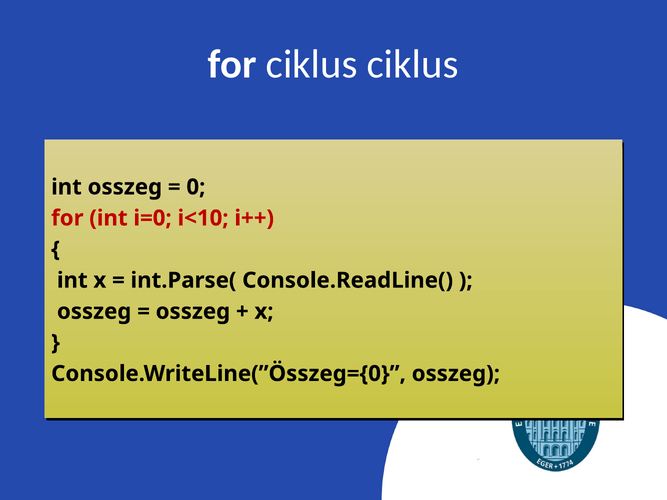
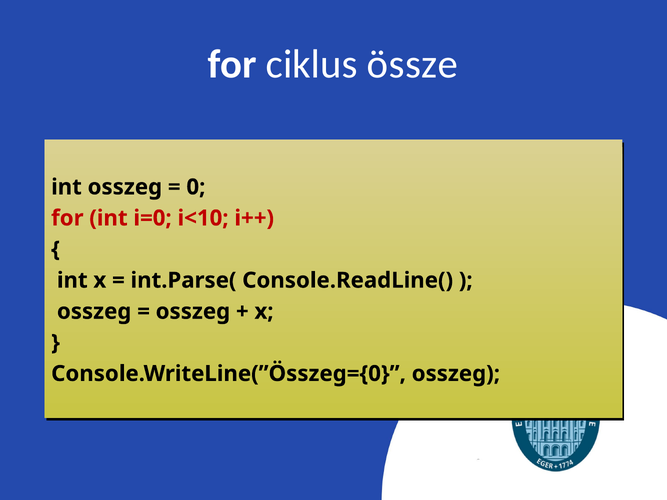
ciklus ciklus: ciklus -> össze
